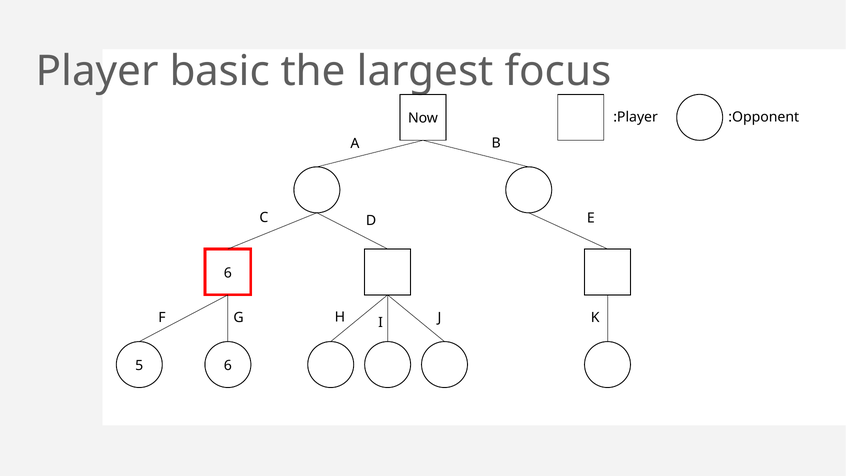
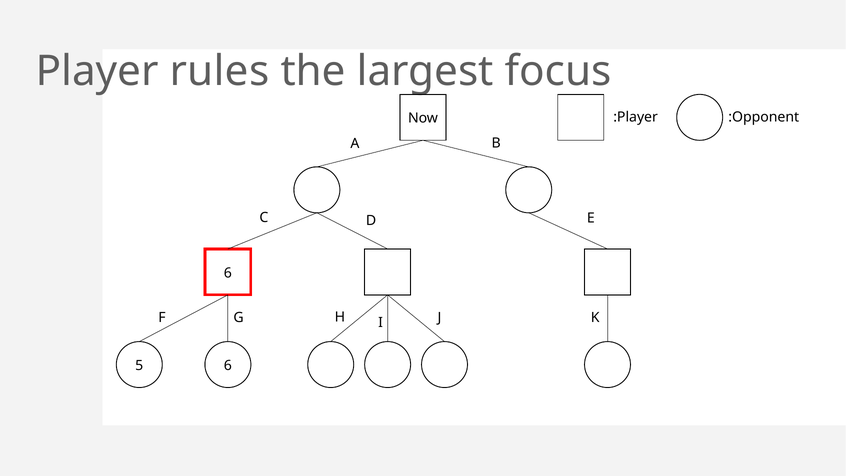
basic: basic -> rules
